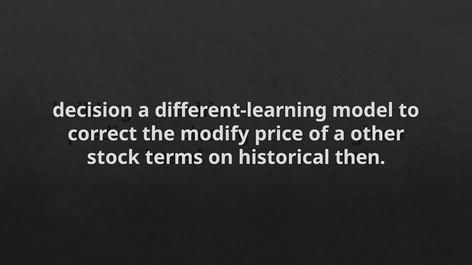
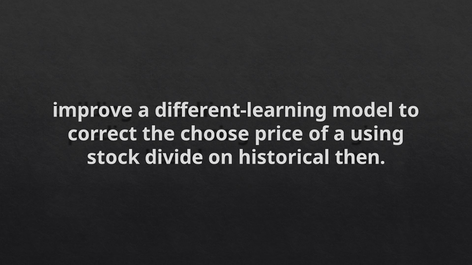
decision: decision -> improve
modify: modify -> choose
other: other -> using
terms: terms -> divide
